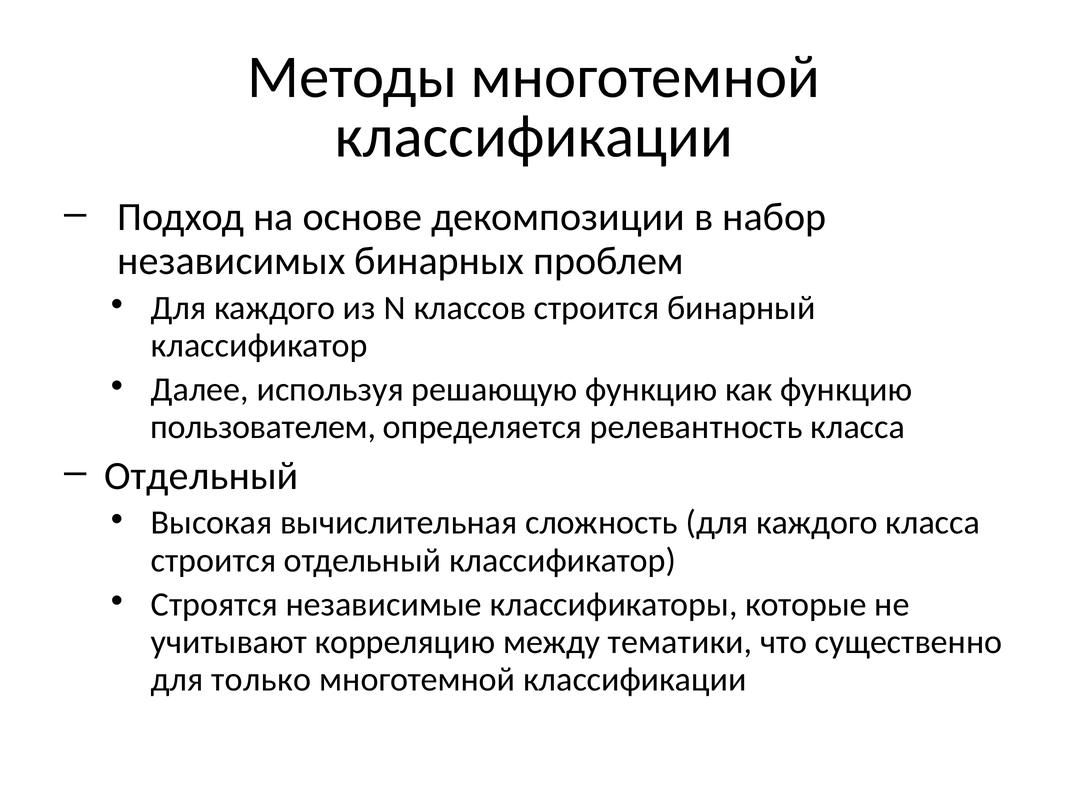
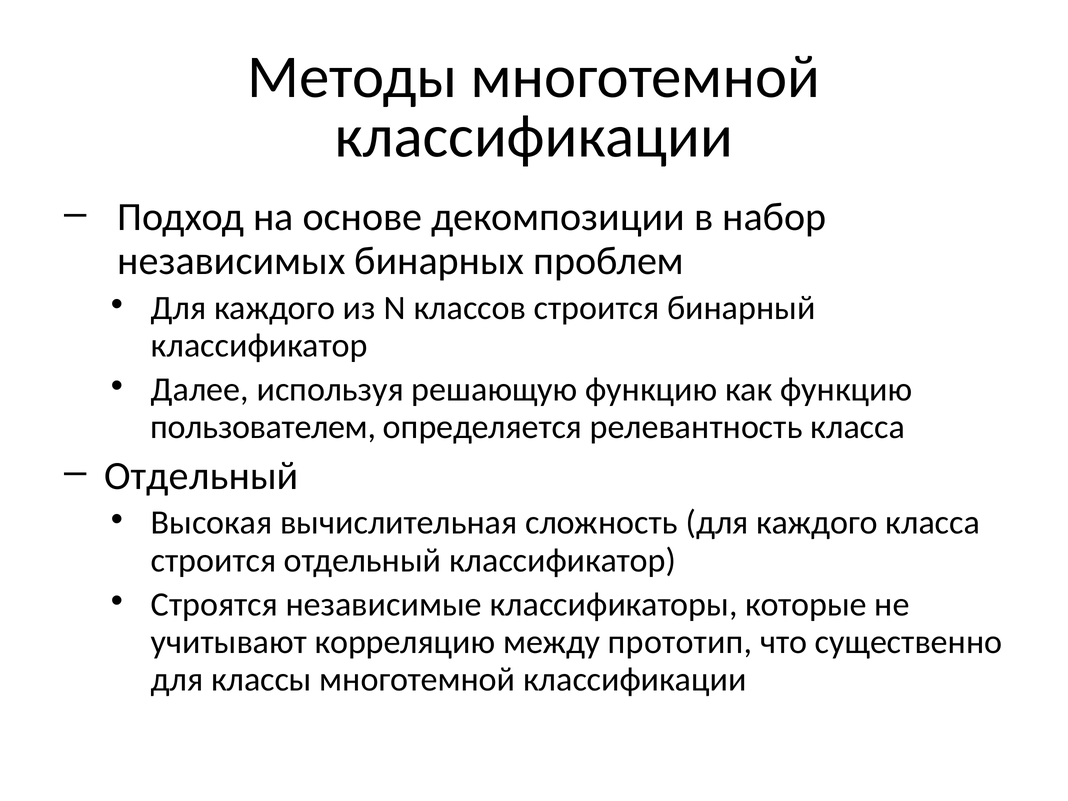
тематики: тематики -> прототип
только: только -> классы
